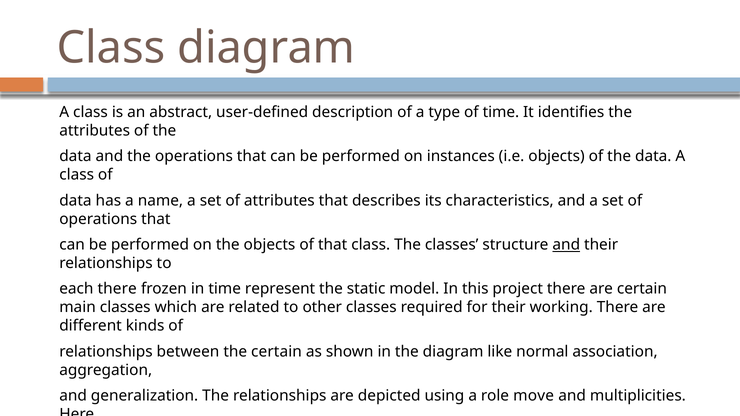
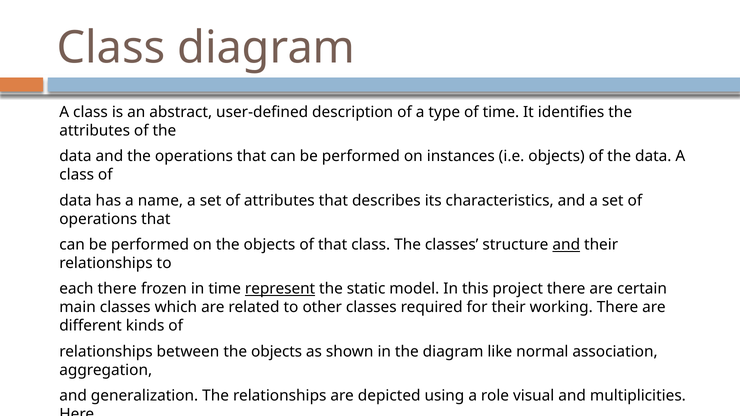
represent underline: none -> present
between the certain: certain -> objects
move: move -> visual
